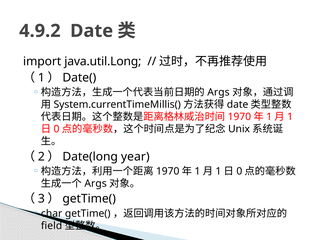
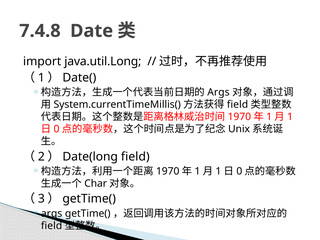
4.9.2: 4.9.2 -> 7.4.8
date at (238, 105): date -> field
year at (135, 157): year -> field
Args at (96, 184): Args -> Char
char at (52, 213): char -> args
